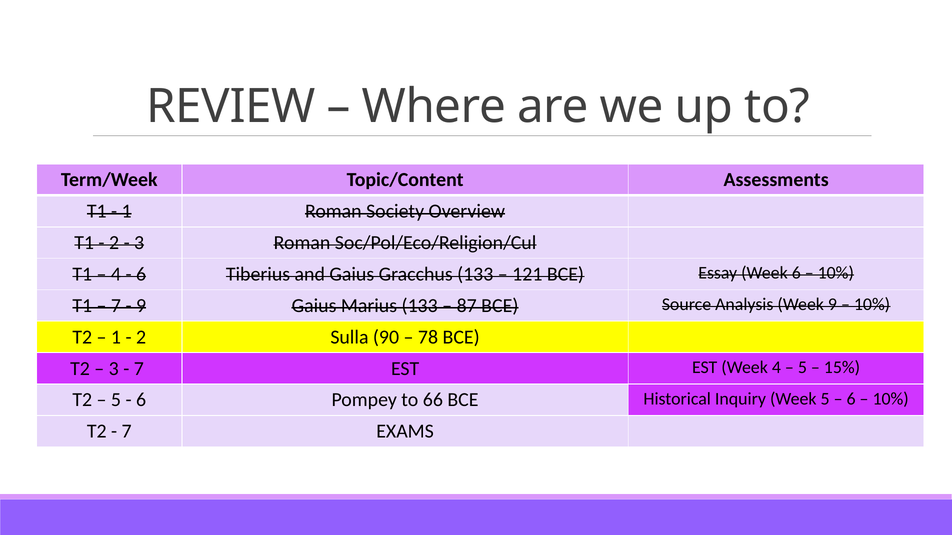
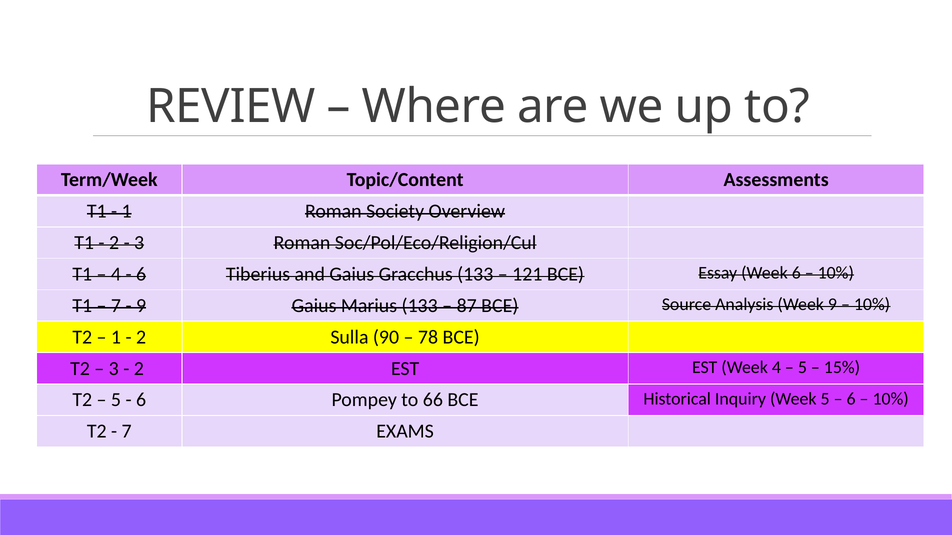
7 at (139, 369): 7 -> 2
